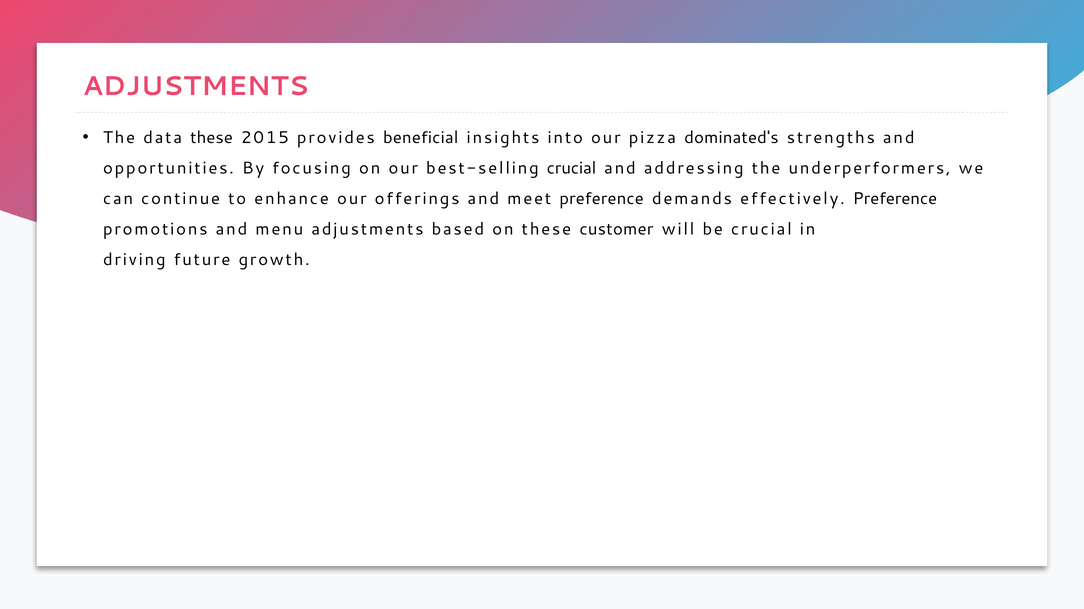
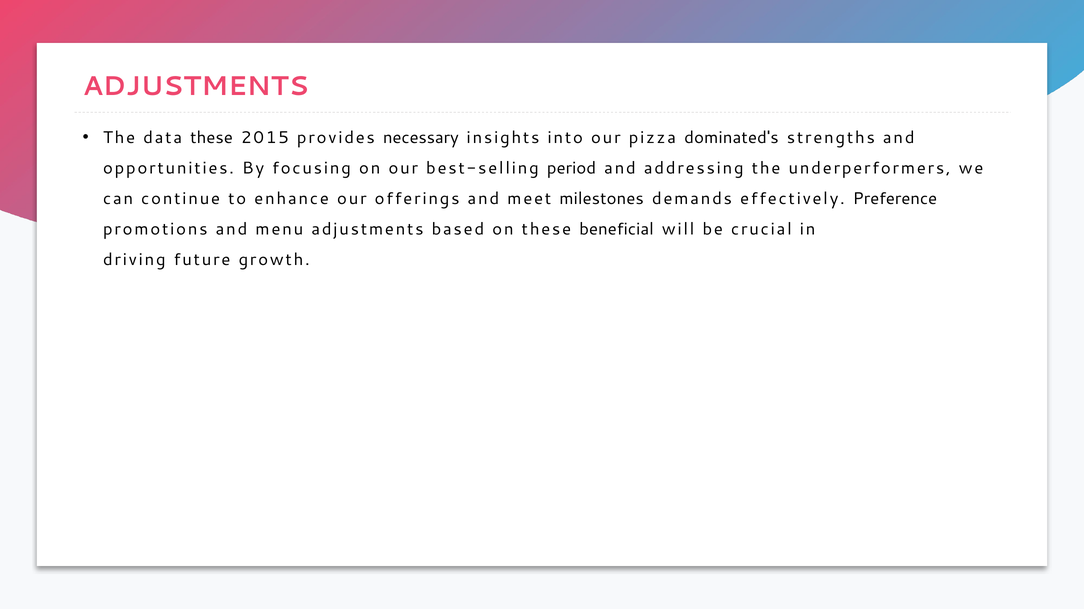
beneficial: beneficial -> necessary
best-selling crucial: crucial -> period
meet preference: preference -> milestones
customer: customer -> beneficial
